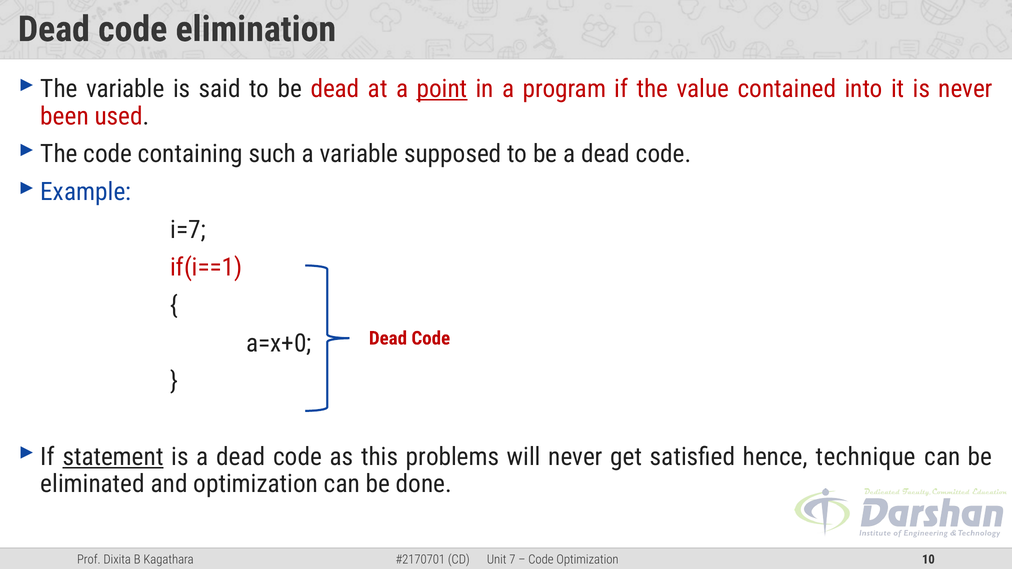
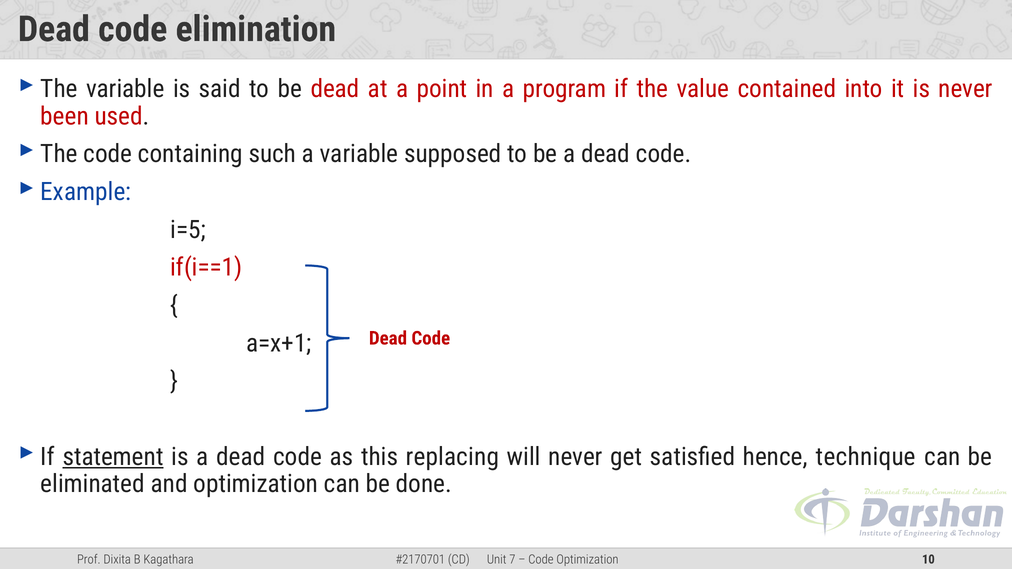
point underline: present -> none
i=7: i=7 -> i=5
a=x+0: a=x+0 -> a=x+1
problems: problems -> replacing
